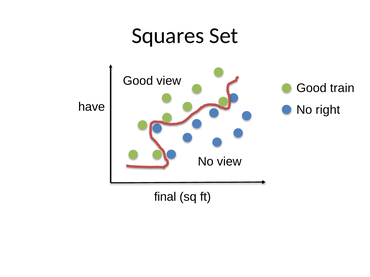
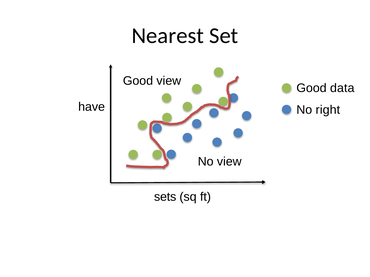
Squares: Squares -> Nearest
train: train -> data
final: final -> sets
